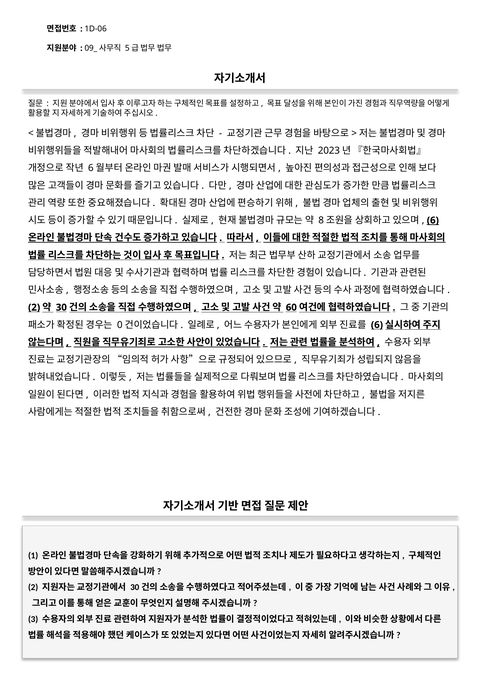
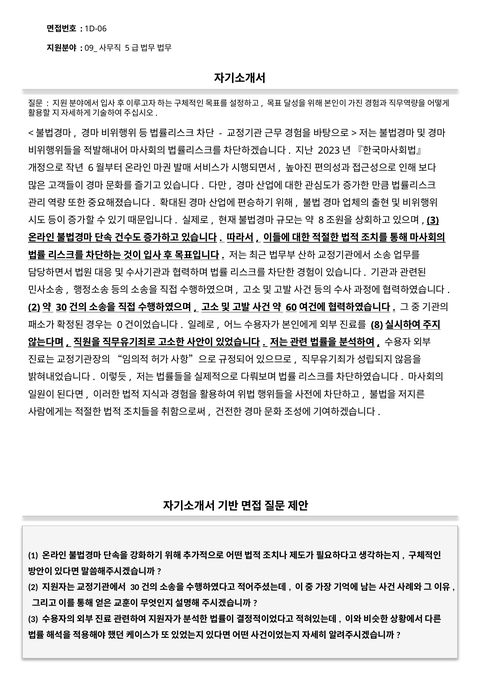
6 at (433, 220): 6 -> 3
6 at (377, 325): 6 -> 8
